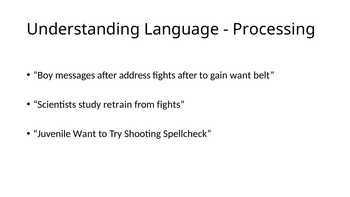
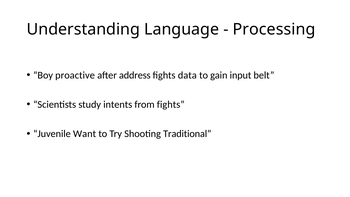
messages: messages -> proactive
fights after: after -> data
gain want: want -> input
retrain: retrain -> intents
Spellcheck: Spellcheck -> Traditional
